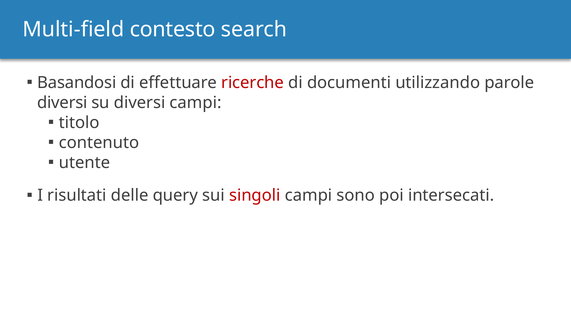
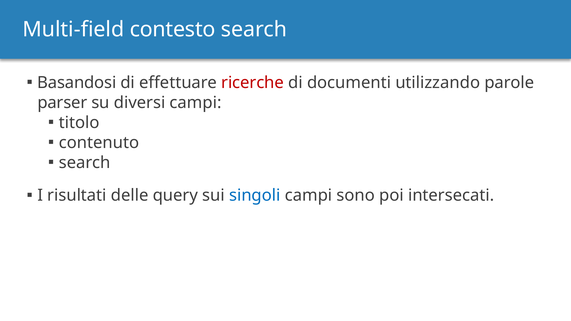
diversi at (62, 103): diversi -> parser
utente at (85, 163): utente -> search
singoli colour: red -> blue
